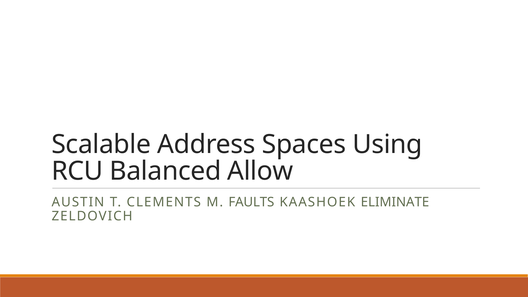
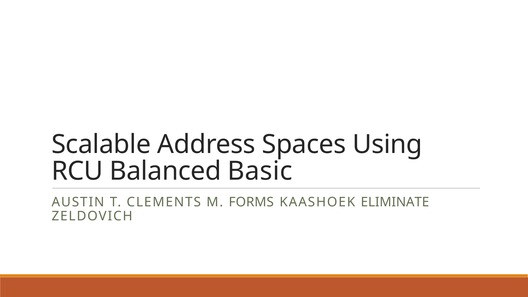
Allow: Allow -> Basic
FAULTS: FAULTS -> FORMS
